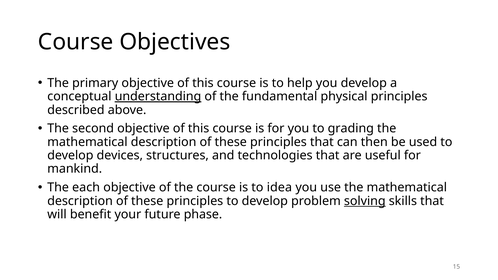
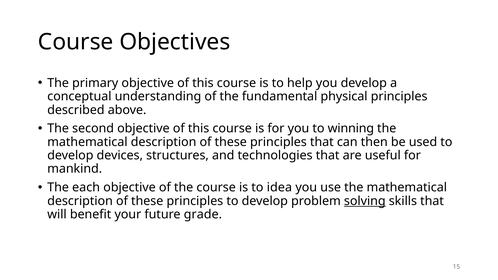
understanding underline: present -> none
grading: grading -> winning
phase: phase -> grade
